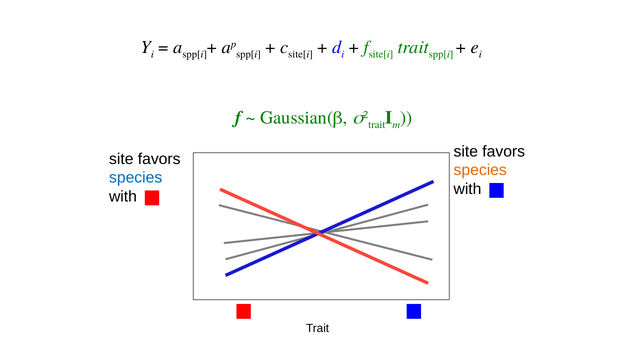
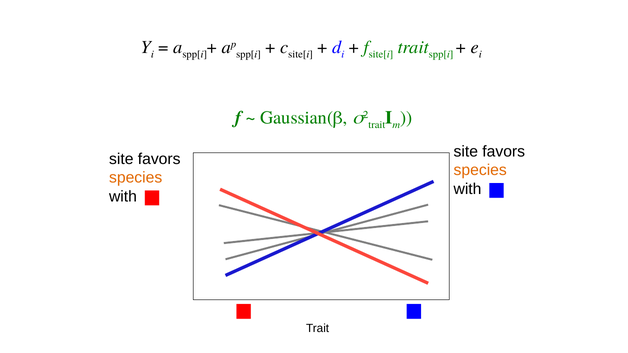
species at (136, 178) colour: blue -> orange
